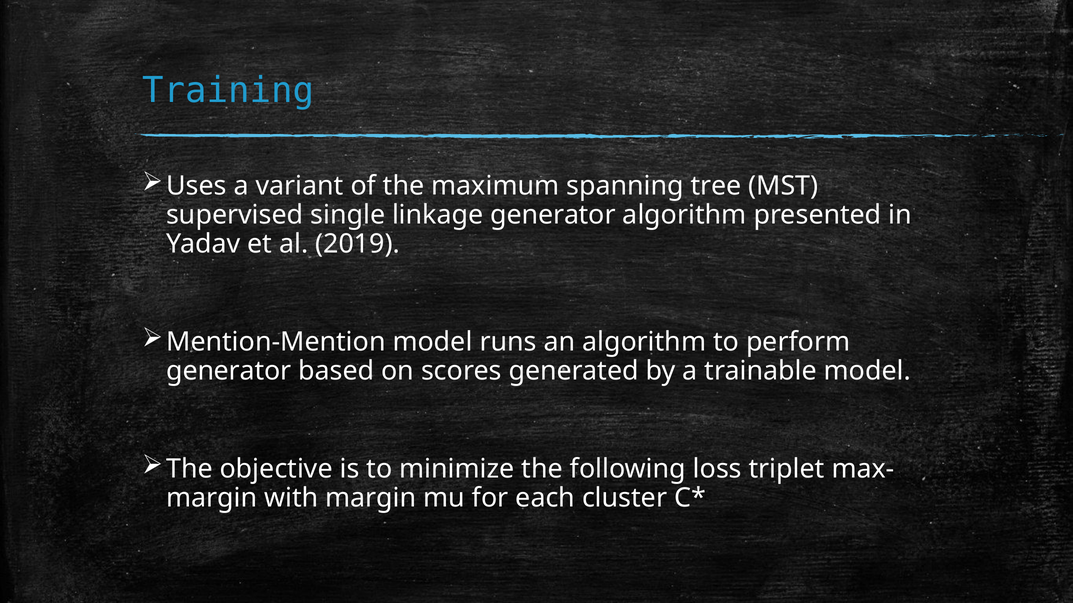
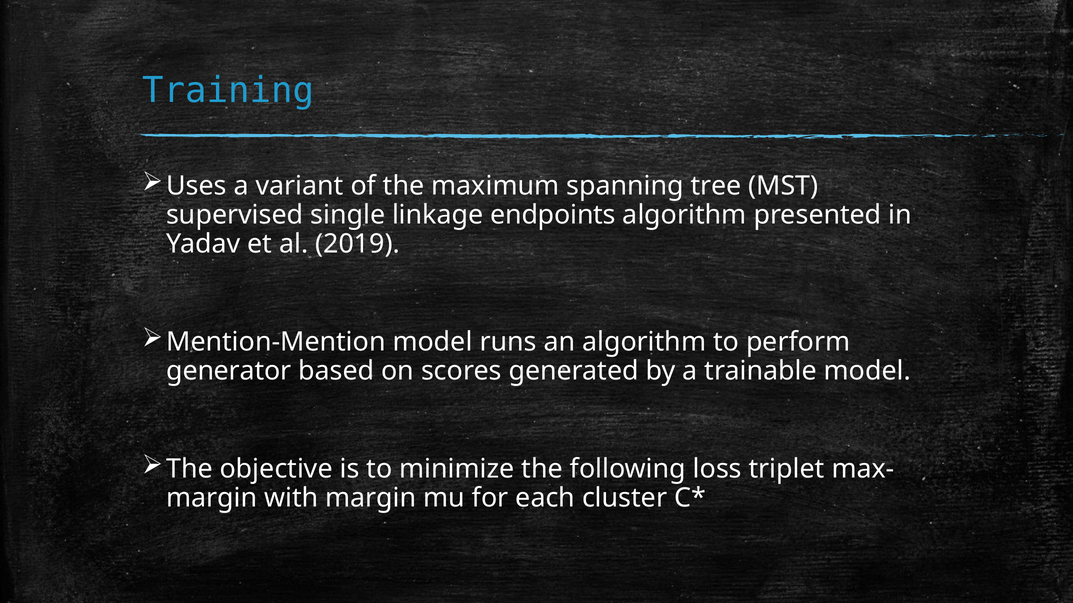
linkage generator: generator -> endpoints
